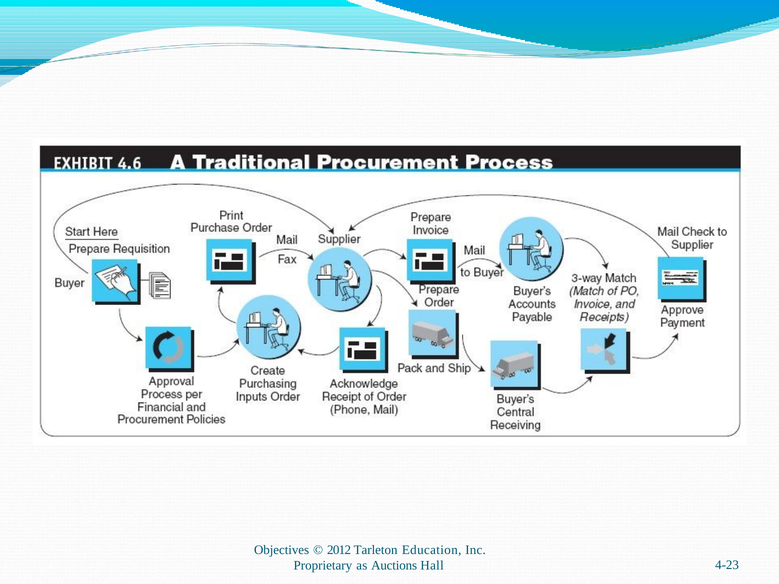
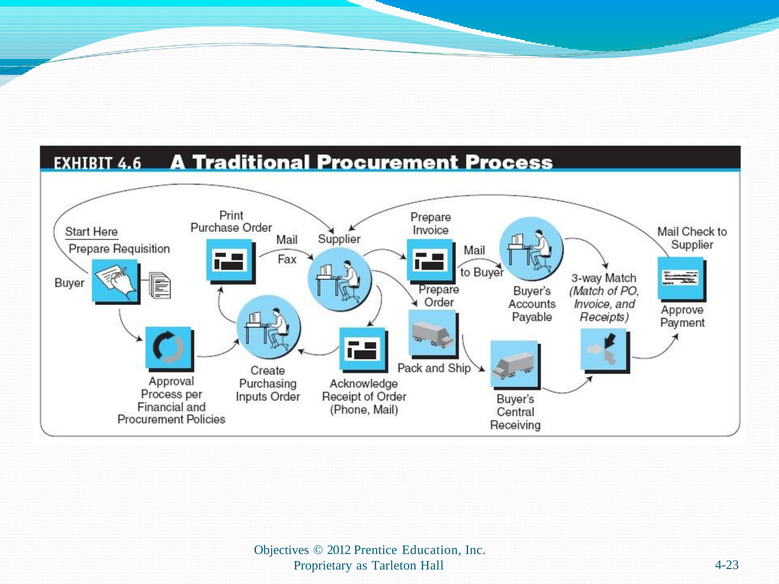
Tarleton: Tarleton -> Prentice
Auctions: Auctions -> Tarleton
